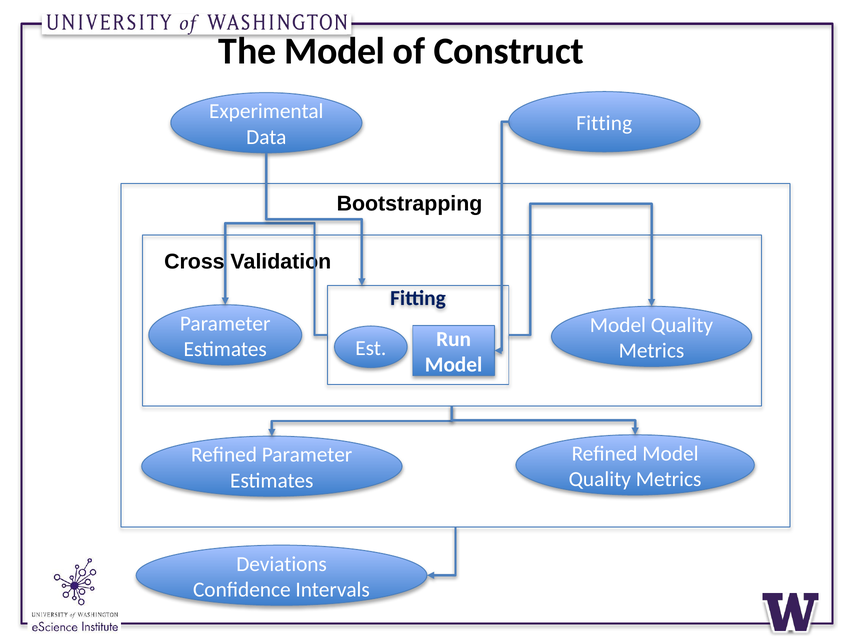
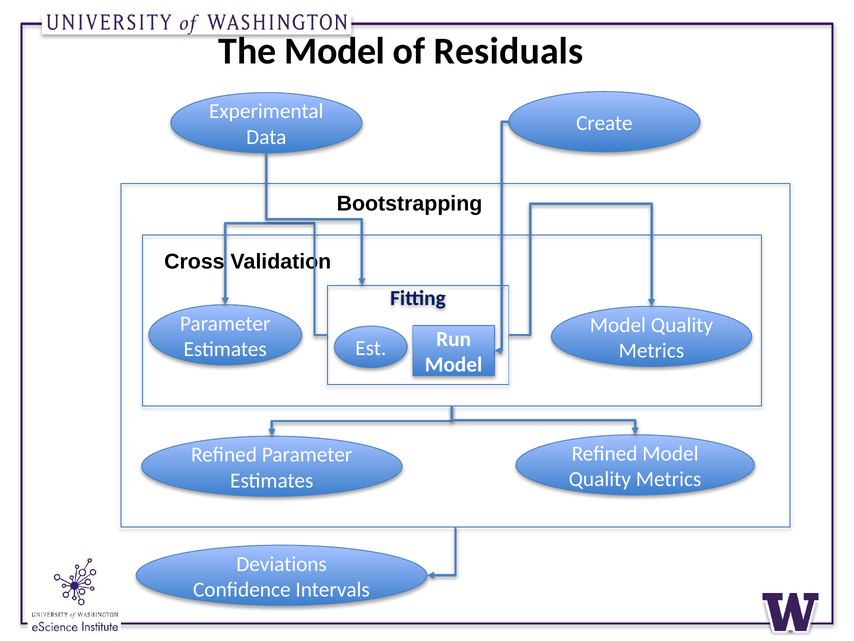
Construct: Construct -> Residuals
Fitting at (604, 123): Fitting -> Create
